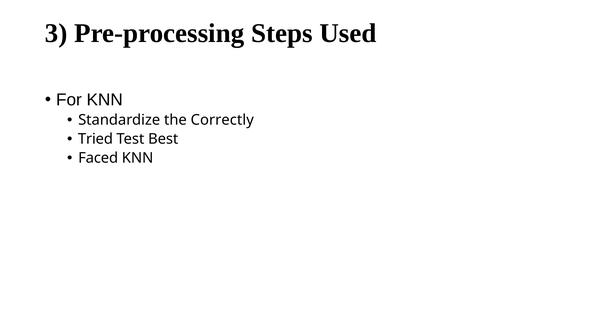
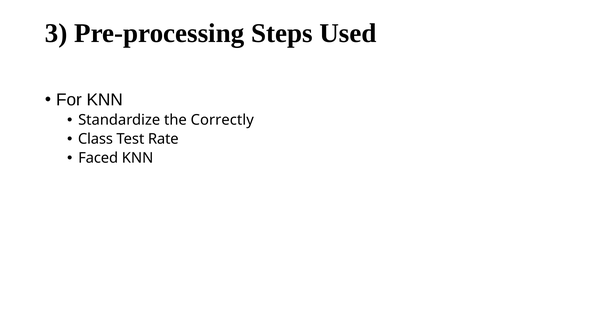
Tried: Tried -> Class
Best: Best -> Rate
